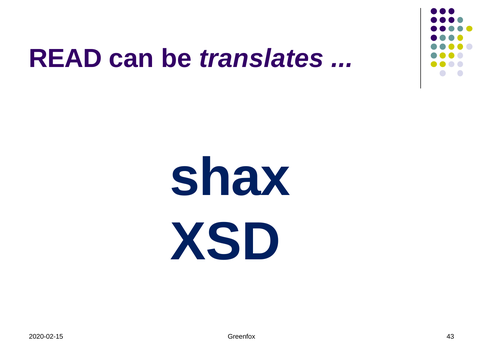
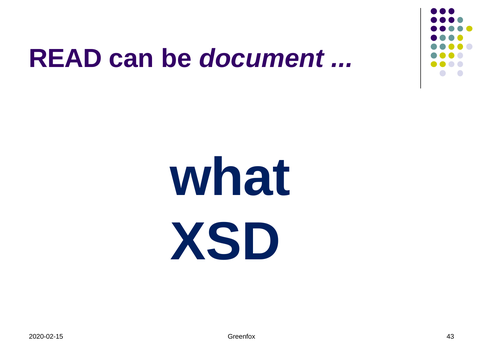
translates: translates -> document
shax: shax -> what
